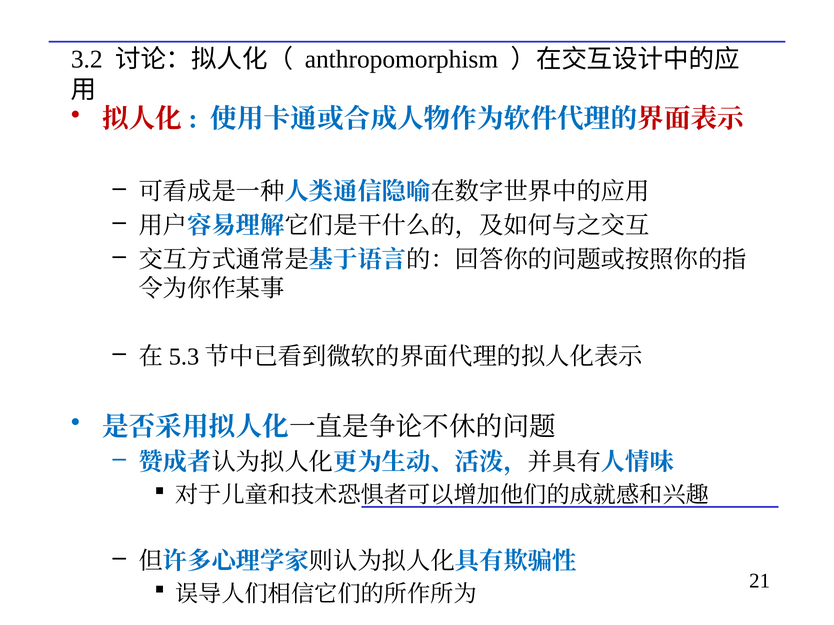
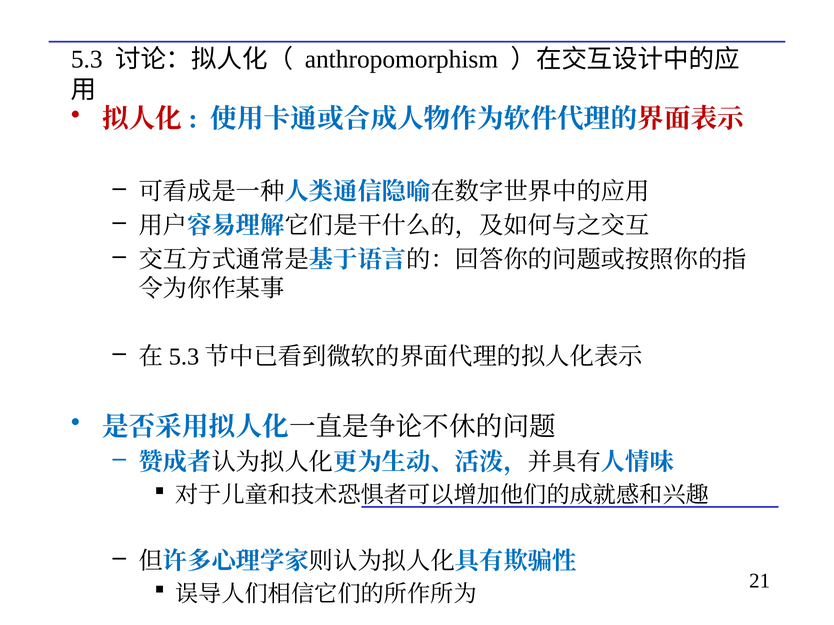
3.2: 3.2 -> 5.3
